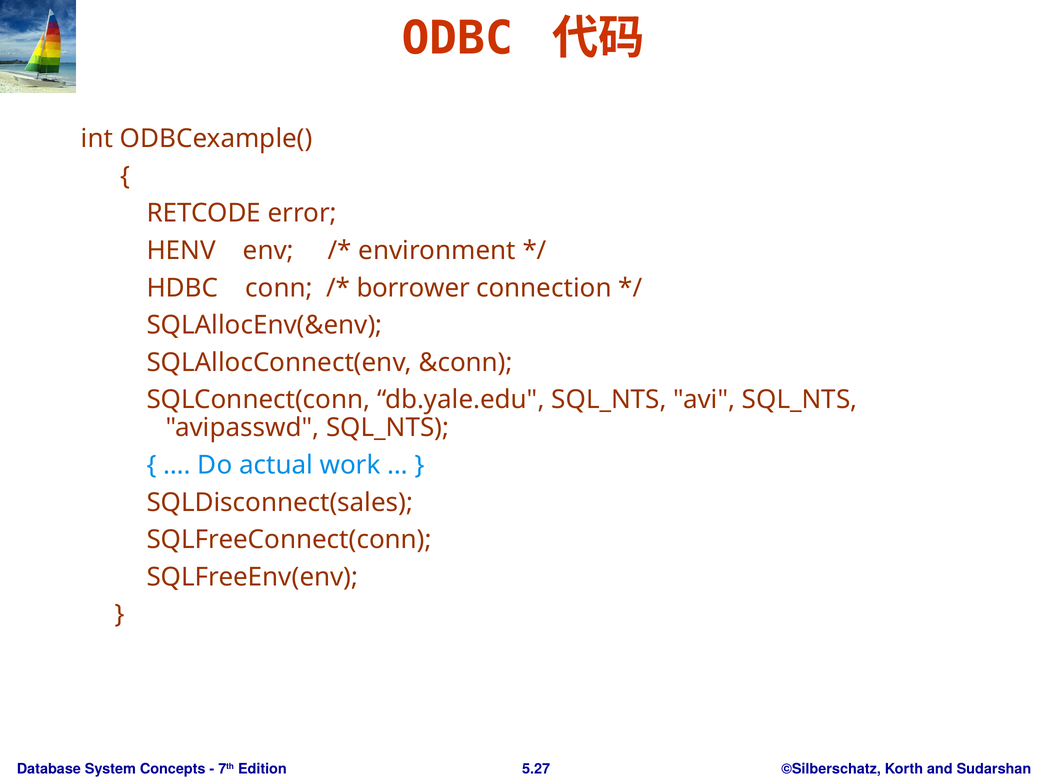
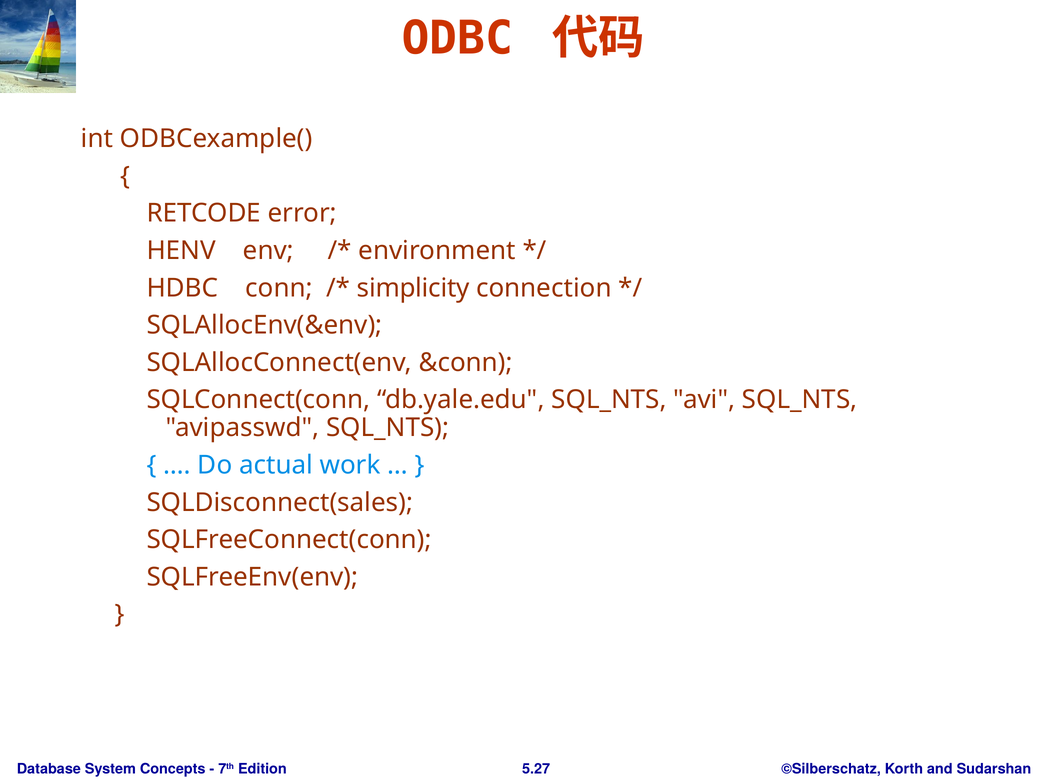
borrower: borrower -> simplicity
